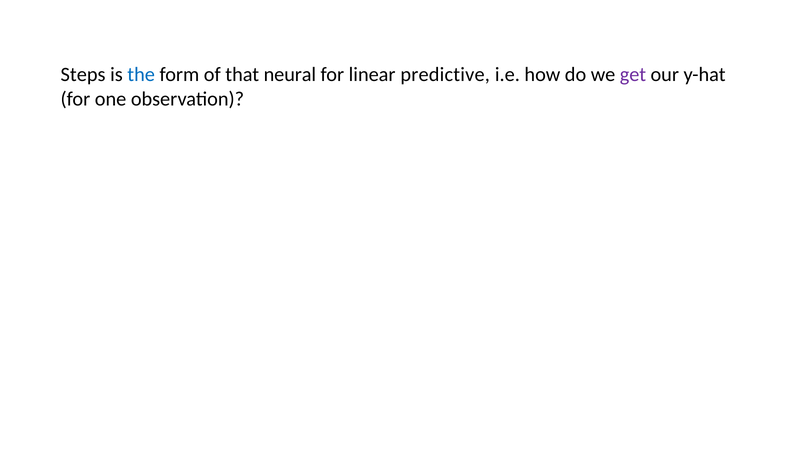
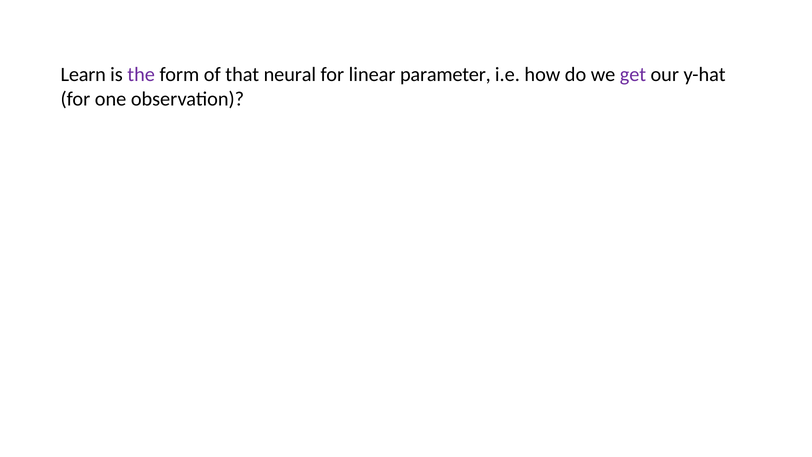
Steps: Steps -> Learn
the colour: blue -> purple
predictive: predictive -> parameter
